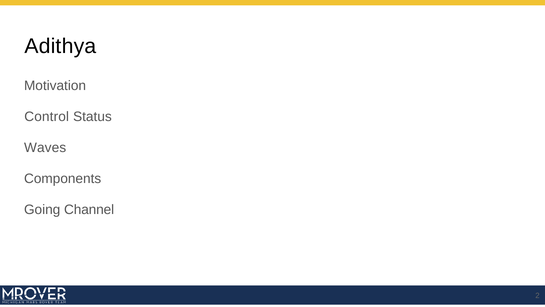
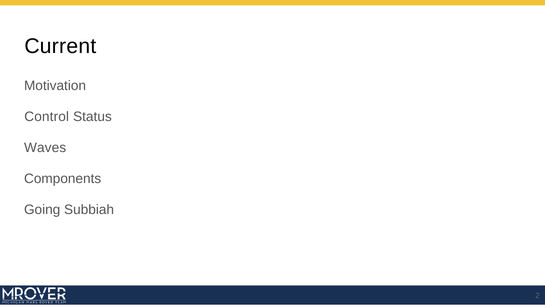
Adithya: Adithya -> Current
Channel: Channel -> Subbiah
